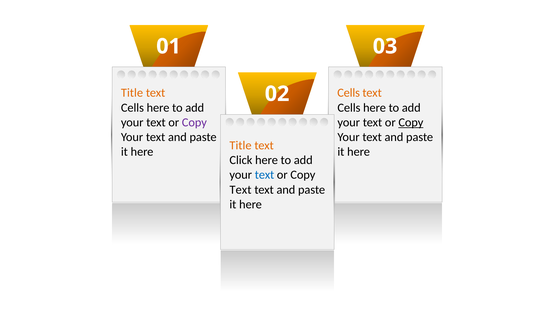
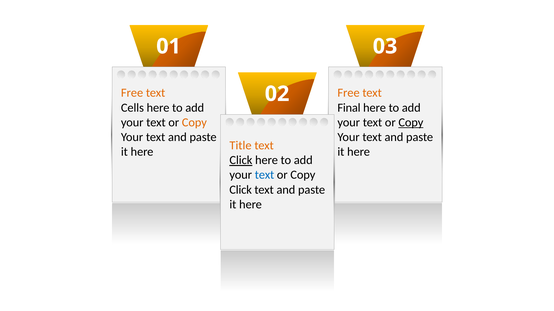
Title at (132, 93): Title -> Free
Cells at (349, 93): Cells -> Free
Cells at (349, 108): Cells -> Final
Copy at (194, 123) colour: purple -> orange
Click at (241, 161) underline: none -> present
Text at (240, 190): Text -> Click
